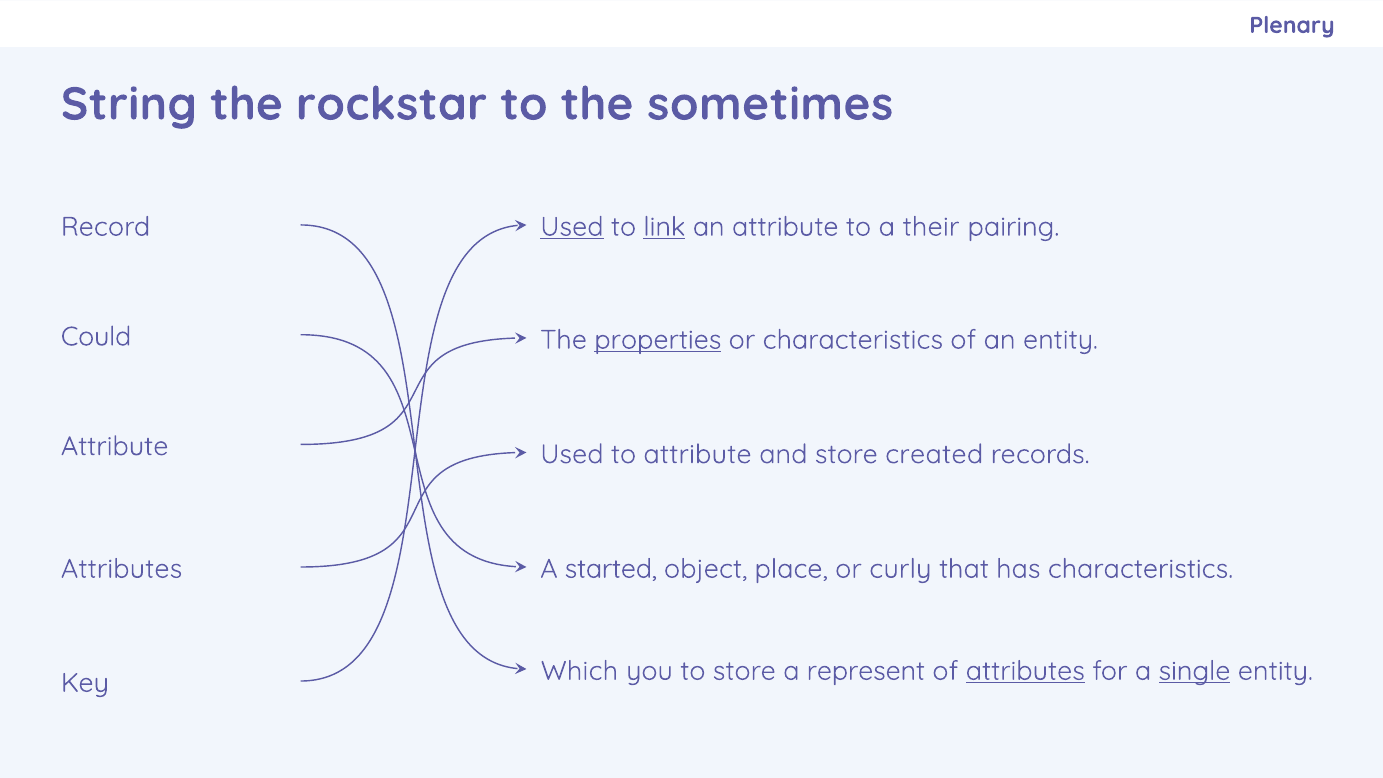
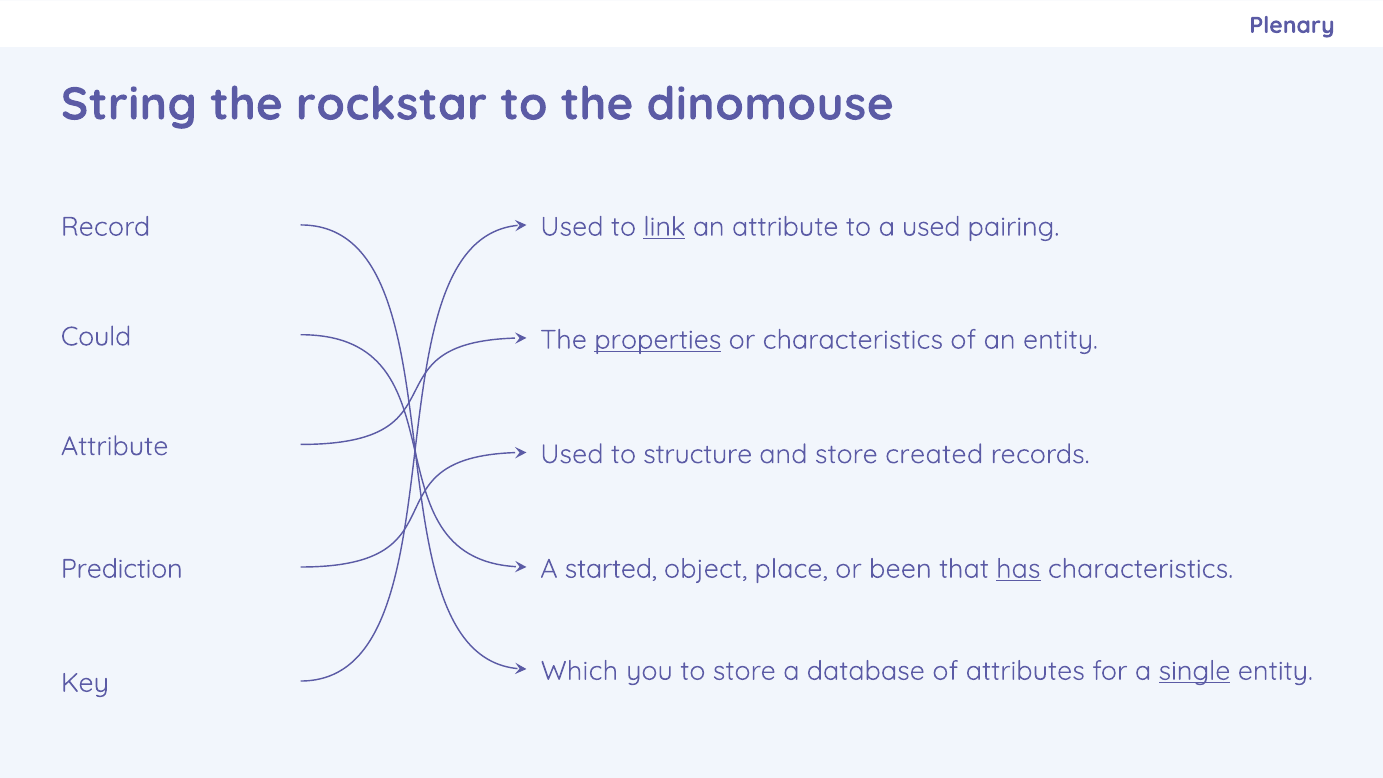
sometimes: sometimes -> dinomouse
Used at (572, 227) underline: present -> none
a their: their -> used
to attribute: attribute -> structure
Attributes at (122, 569): Attributes -> Prediction
curly: curly -> been
has underline: none -> present
represent: represent -> database
attributes at (1025, 671) underline: present -> none
